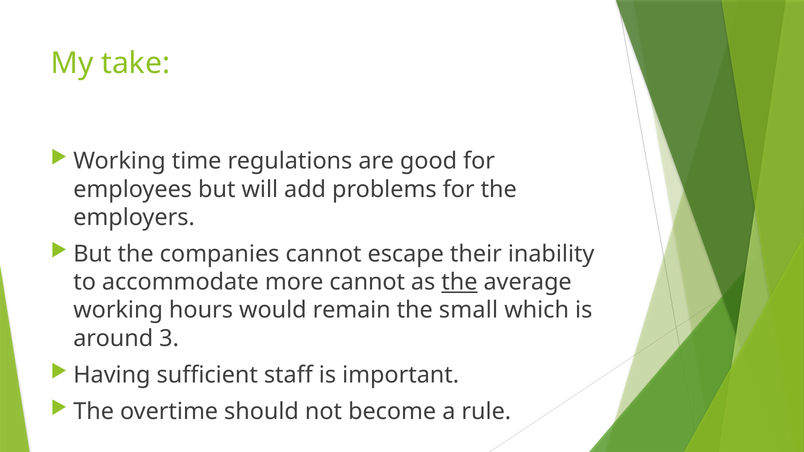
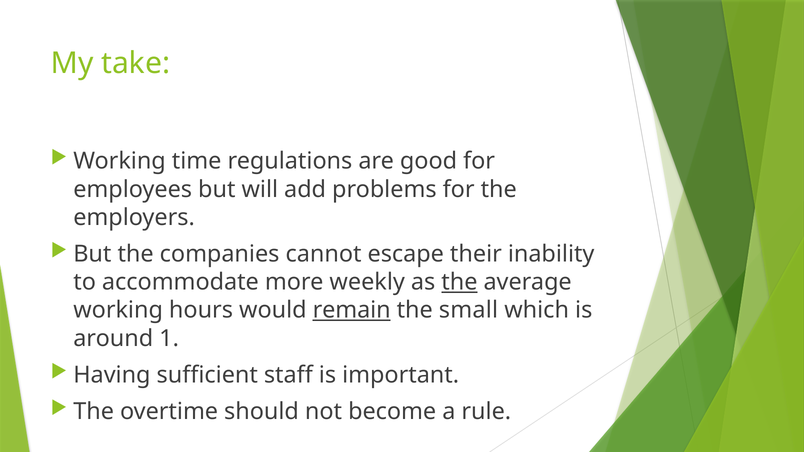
more cannot: cannot -> weekly
remain underline: none -> present
3: 3 -> 1
